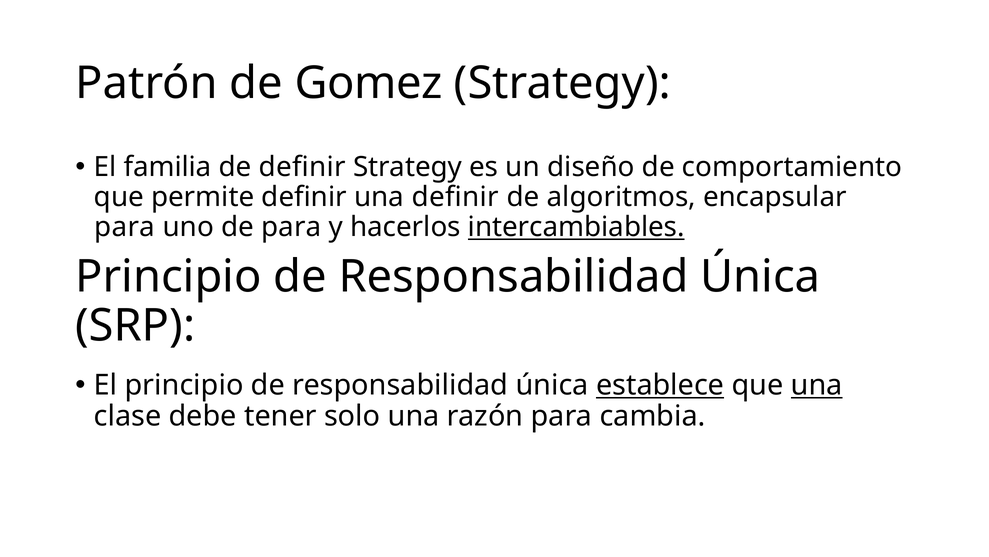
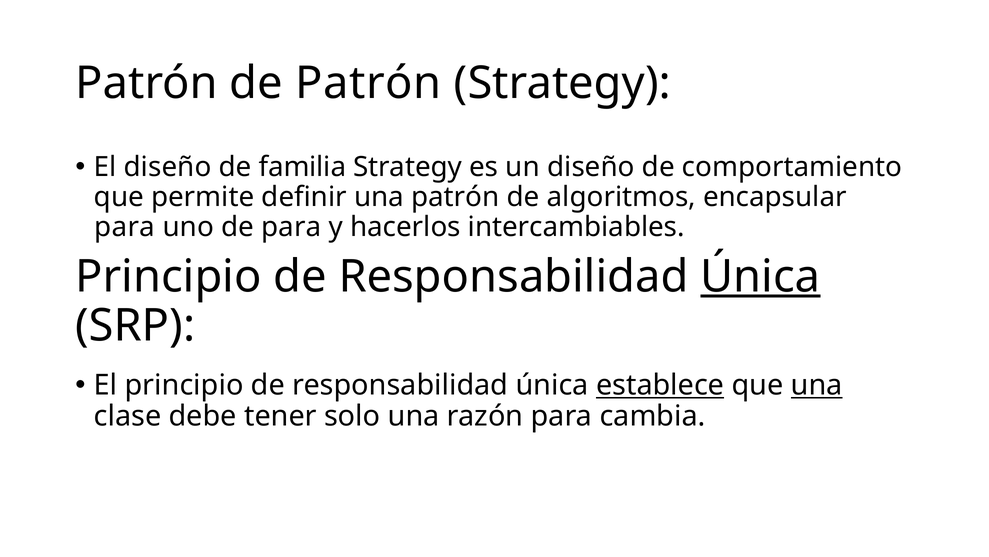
de Gomez: Gomez -> Patrón
El familia: familia -> diseño
de definir: definir -> familia
una definir: definir -> patrón
intercambiables underline: present -> none
Única at (760, 276) underline: none -> present
